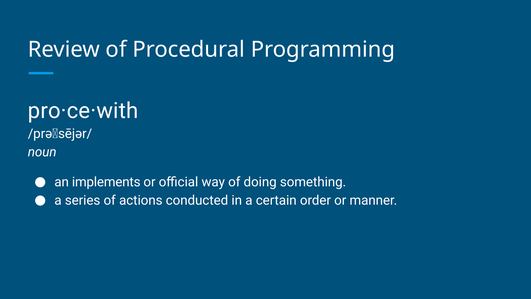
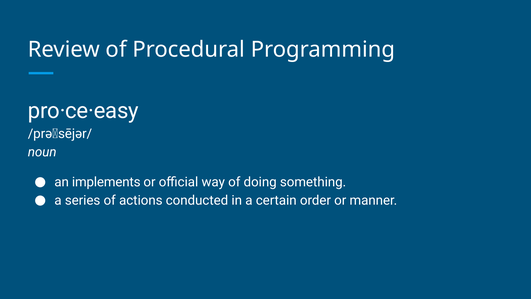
pro·ce·with: pro·ce·with -> pro·ce·easy
